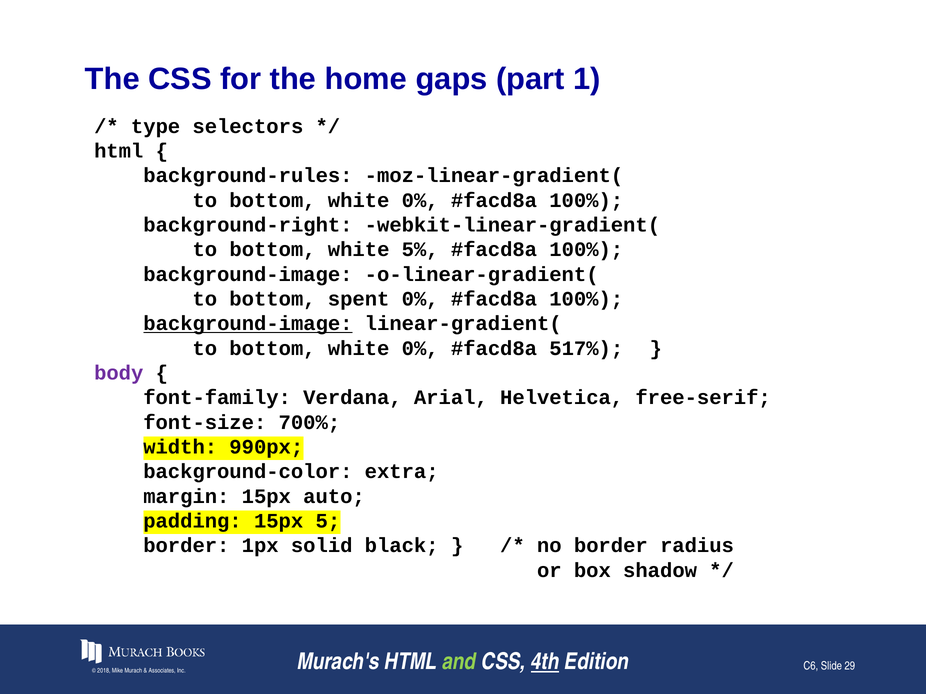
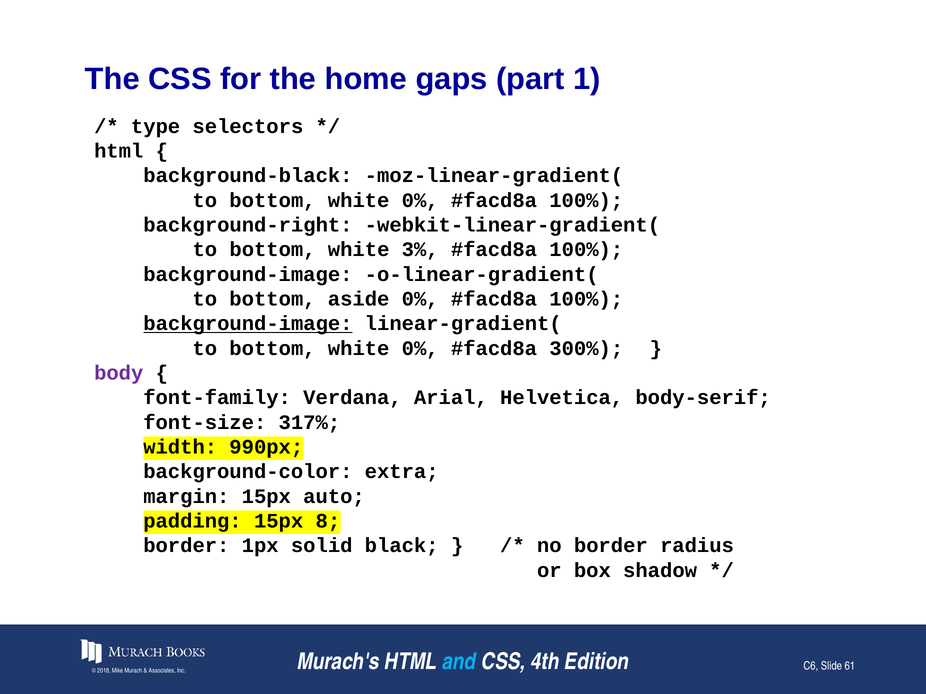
background-rules: background-rules -> background-black
5%: 5% -> 3%
spent: spent -> aside
517%: 517% -> 300%
free-serif: free-serif -> body-serif
700%: 700% -> 317%
5: 5 -> 8
and colour: light green -> light blue
4th underline: present -> none
29: 29 -> 61
